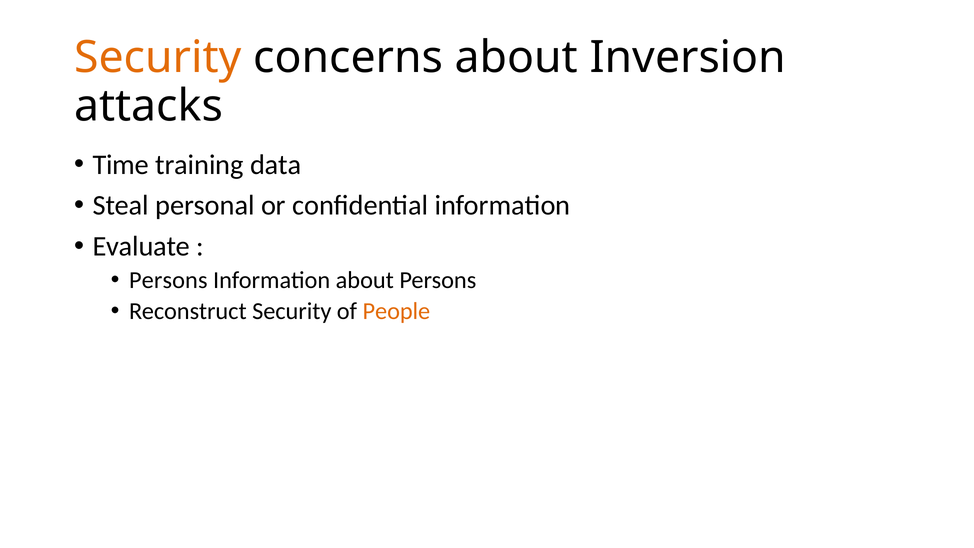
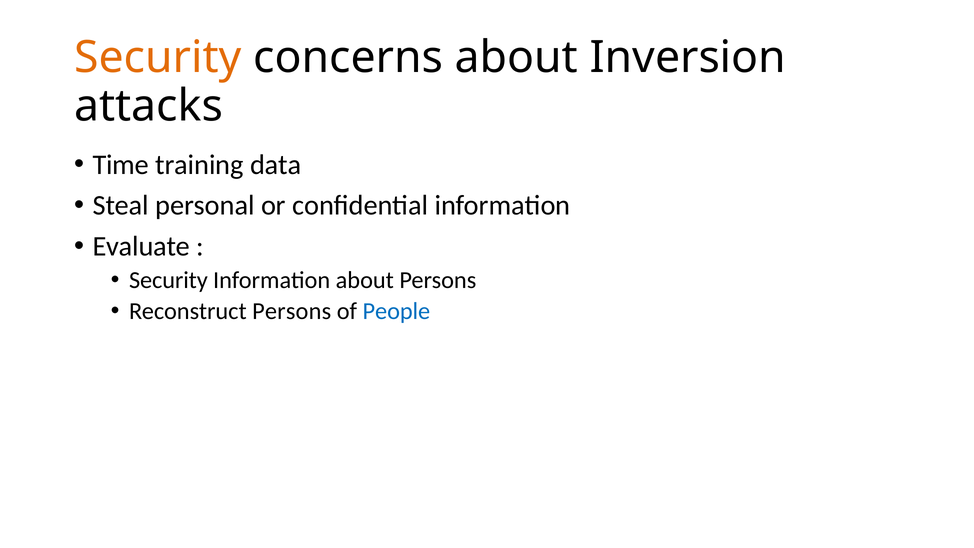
Persons at (168, 280): Persons -> Security
Reconstruct Security: Security -> Persons
People colour: orange -> blue
